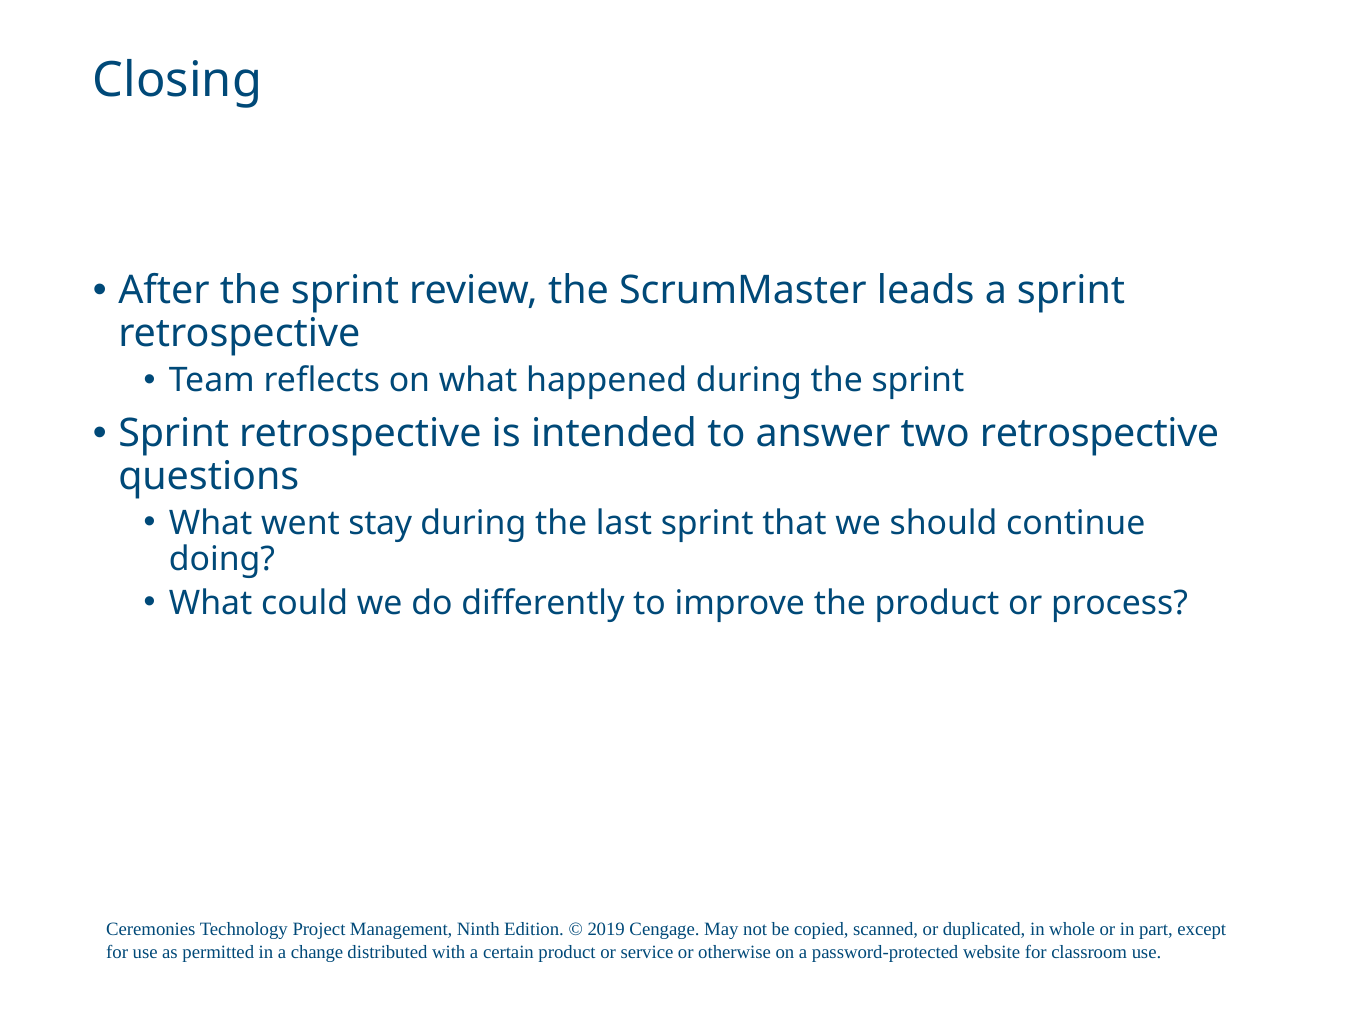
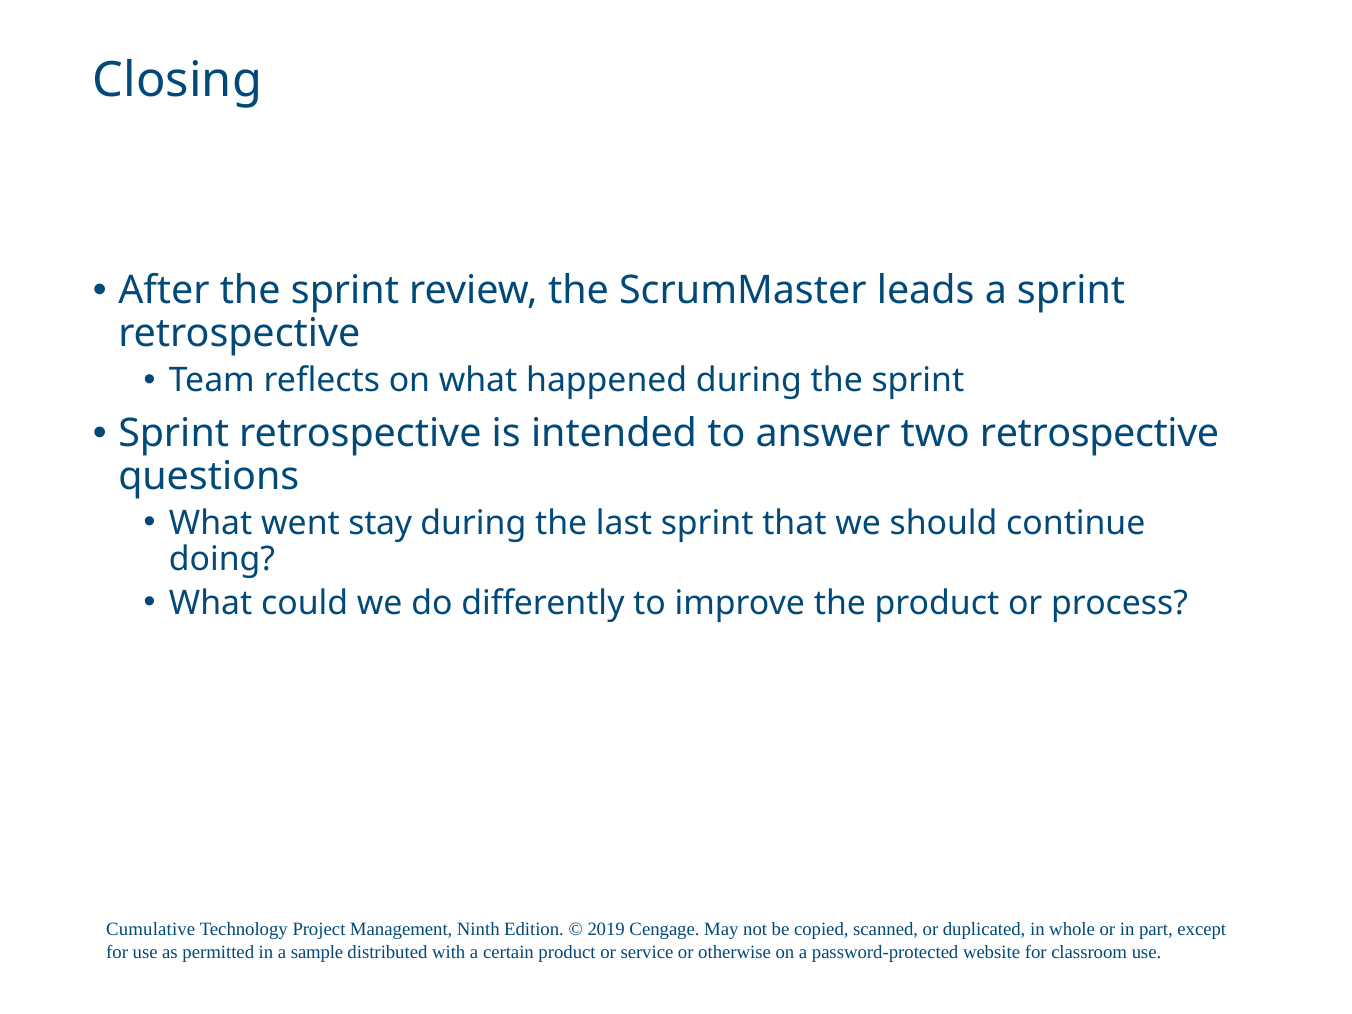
Ceremonies: Ceremonies -> Cumulative
change: change -> sample
